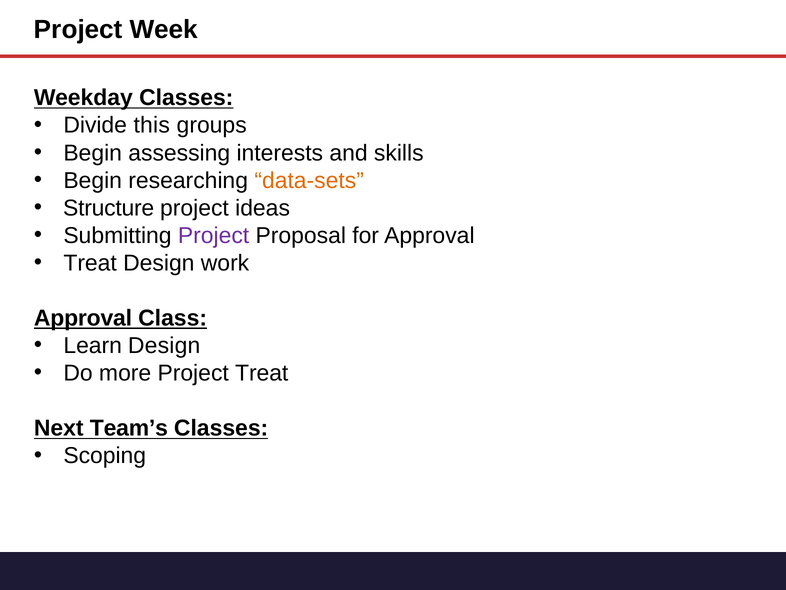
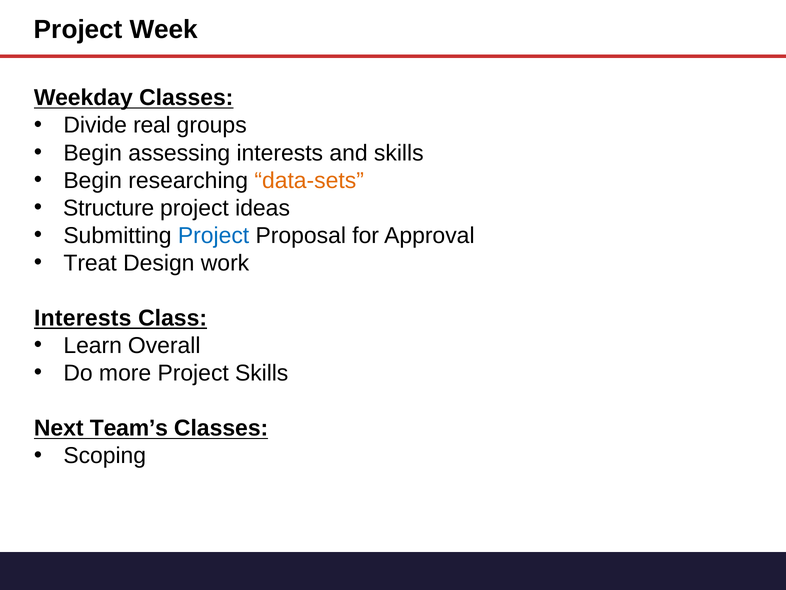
this: this -> real
Project at (214, 235) colour: purple -> blue
Approval at (83, 318): Approval -> Interests
Learn Design: Design -> Overall
Project Treat: Treat -> Skills
